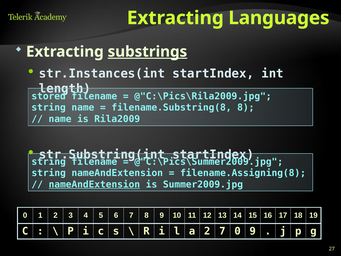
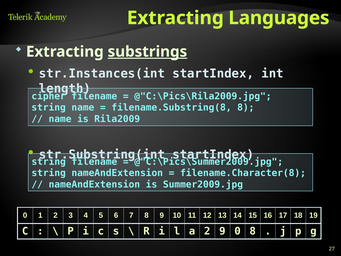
stored: stored -> cipher
filename.Assigning(8: filename.Assigning(8 -> filename.Character(8
nameAndExtension at (94, 184) underline: present -> none
2 7: 7 -> 9
0 9: 9 -> 8
